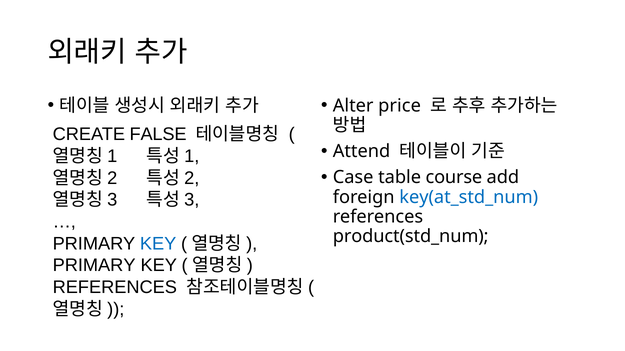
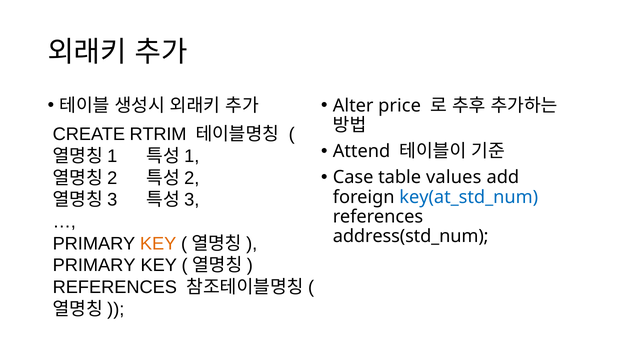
FALSE: FALSE -> RTRIM
course: course -> values
product(std_num: product(std_num -> address(std_num
KEY at (158, 244) colour: blue -> orange
